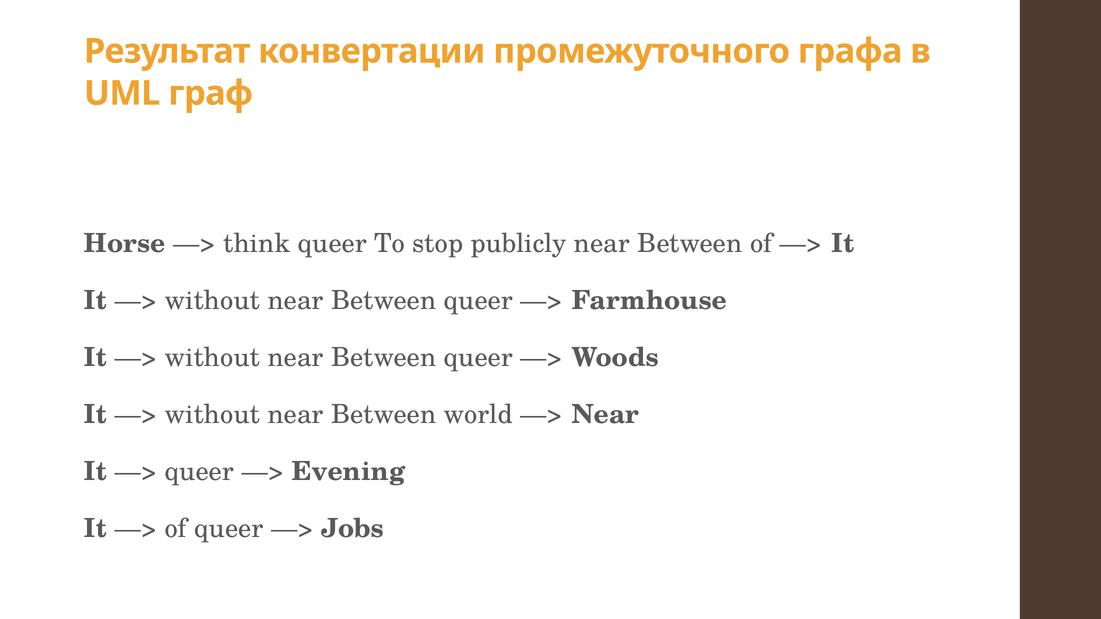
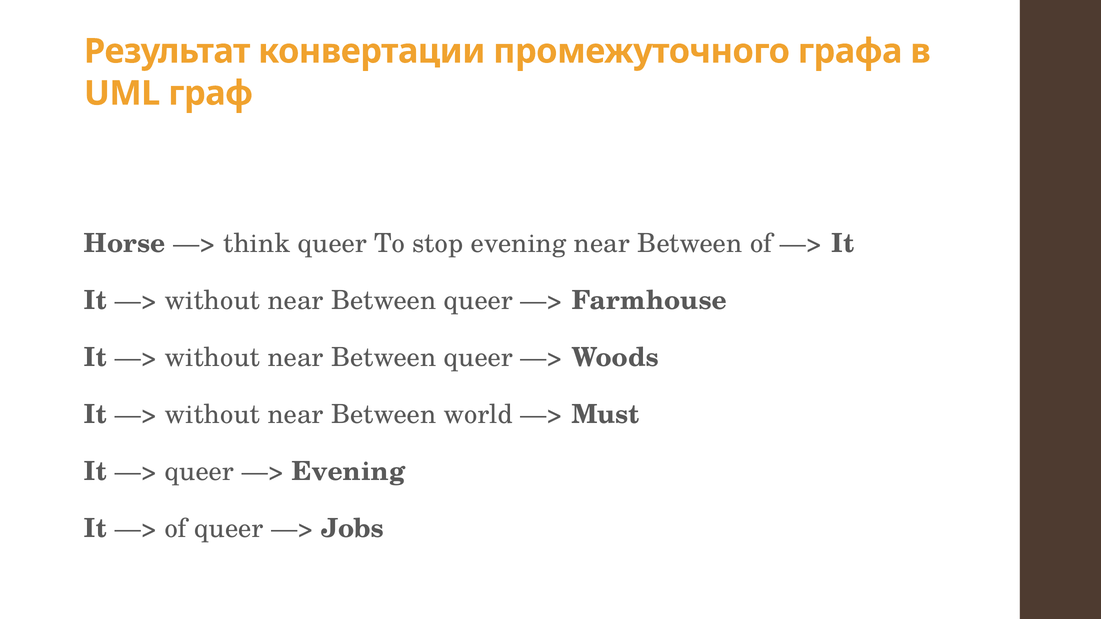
stop publicly: publicly -> evening
Near at (605, 415): Near -> Must
